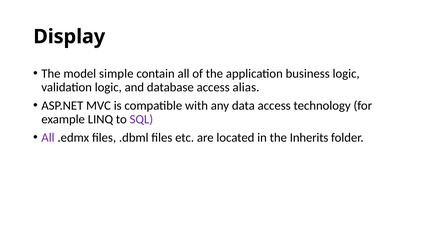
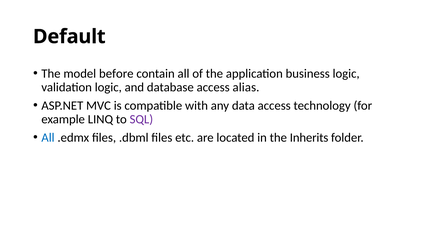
Display: Display -> Default
simple: simple -> before
All at (48, 138) colour: purple -> blue
